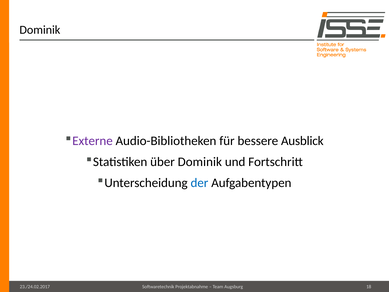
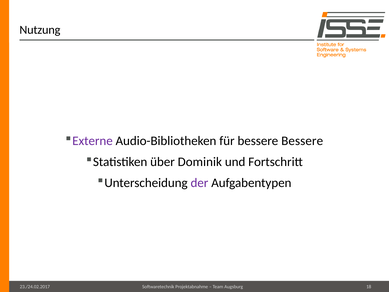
Dominik at (40, 30): Dominik -> Nutzung
bessere Ausblick: Ausblick -> Bessere
der colour: blue -> purple
